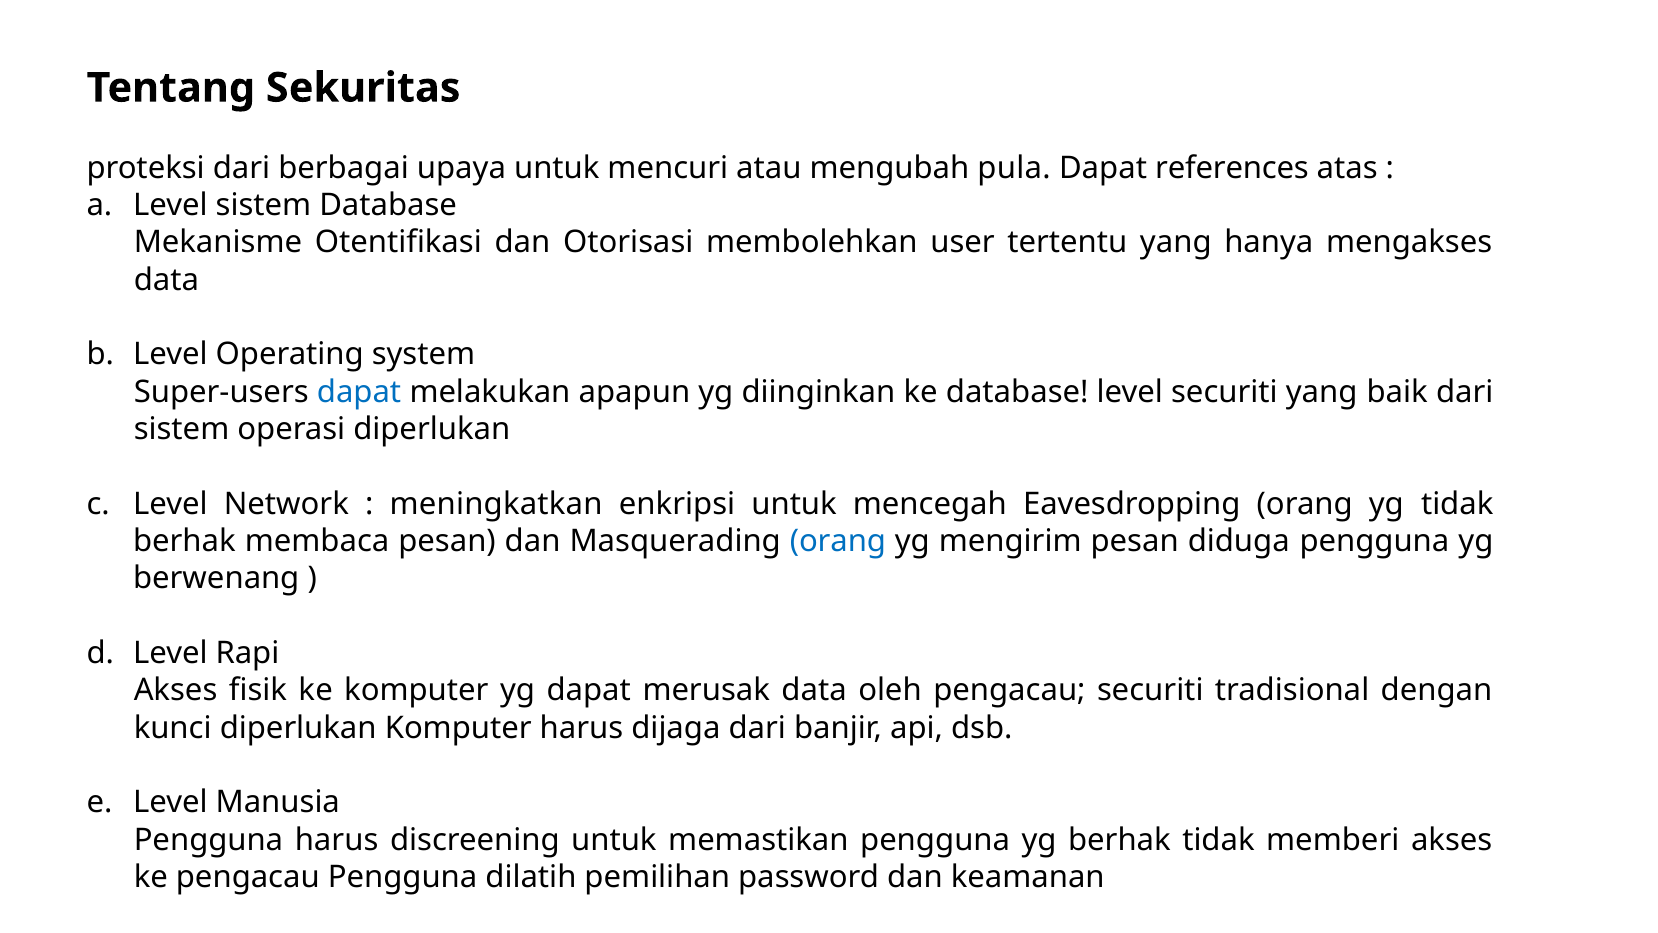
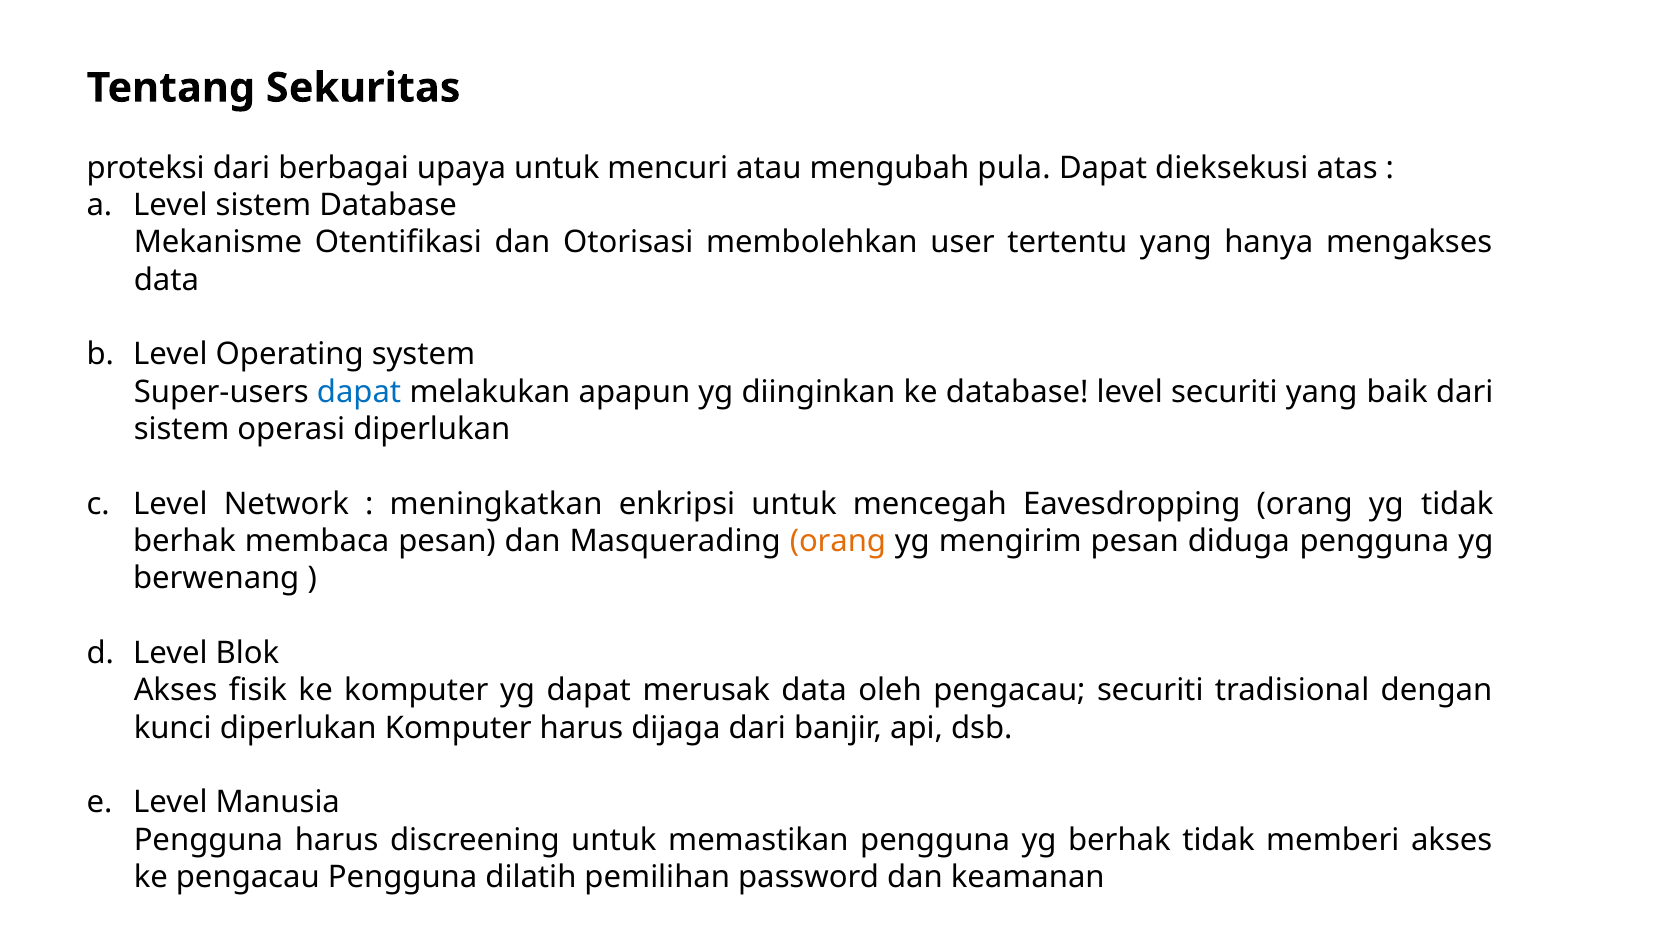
references: references -> dieksekusi
orang at (838, 541) colour: blue -> orange
Rapi: Rapi -> Blok
